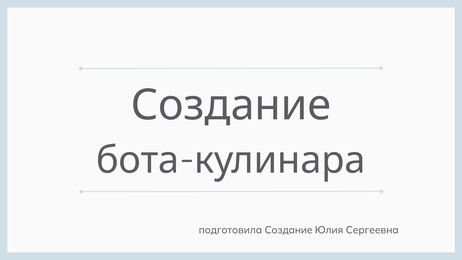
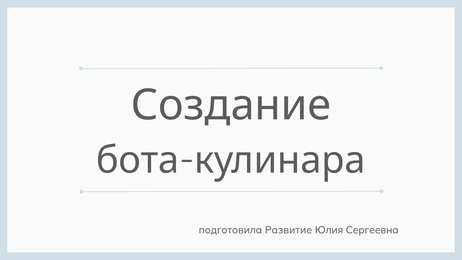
подготовила Создание: Создание -> Развитие
